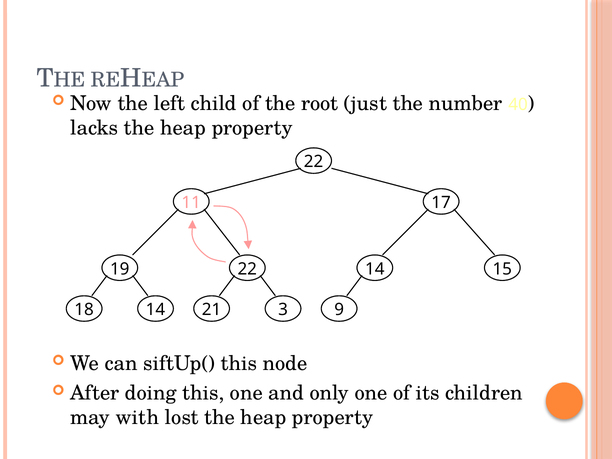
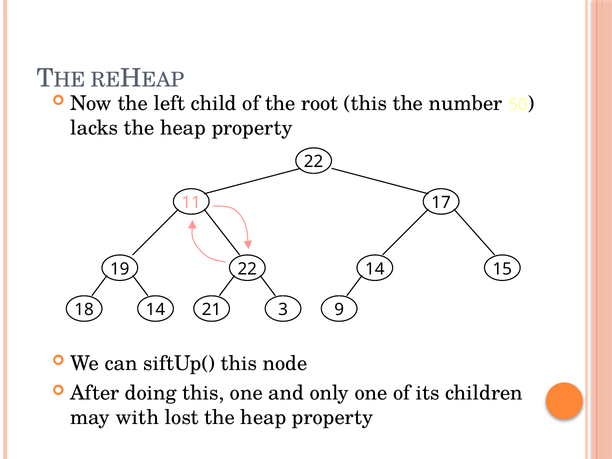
root just: just -> this
40: 40 -> 50
